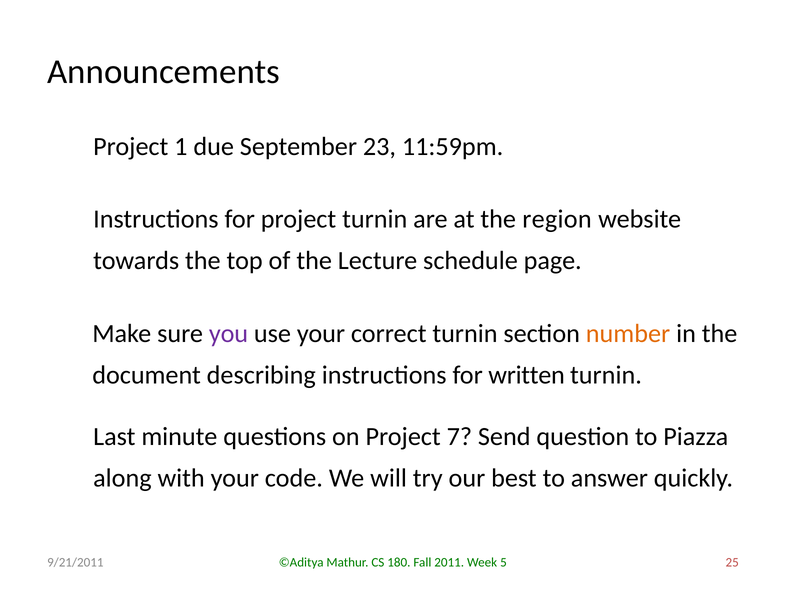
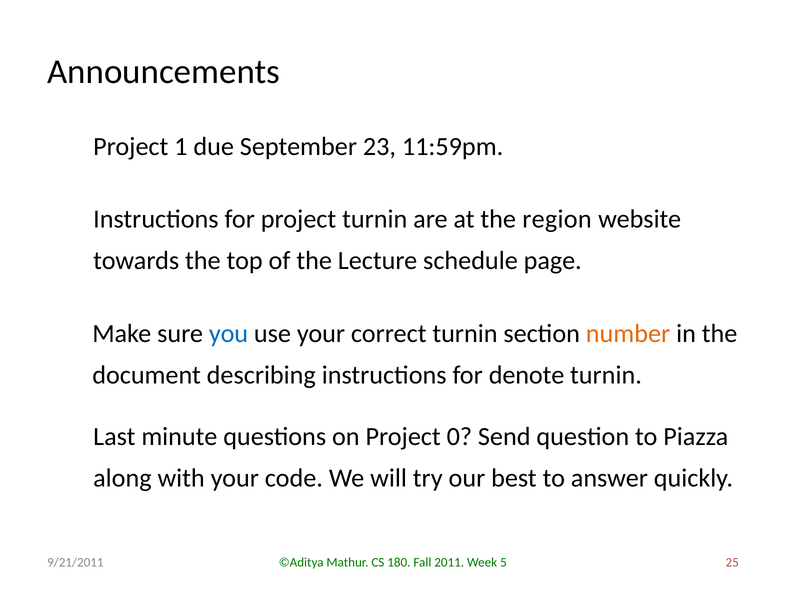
you colour: purple -> blue
written: written -> denote
7: 7 -> 0
